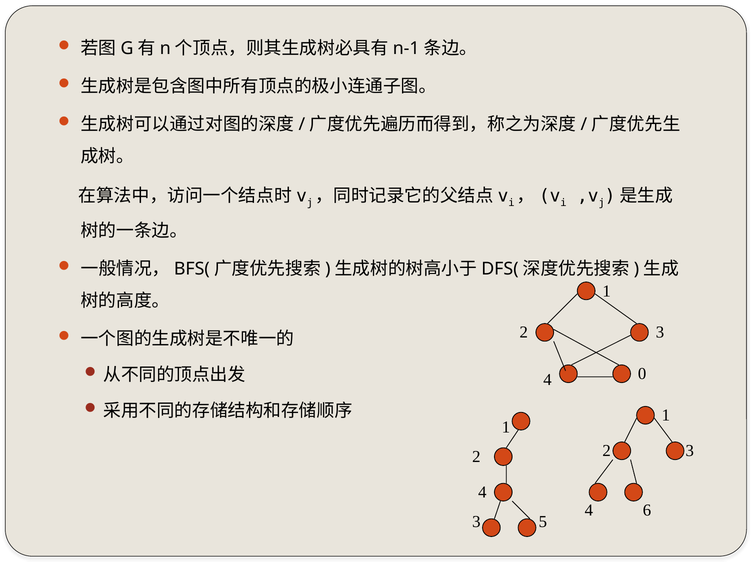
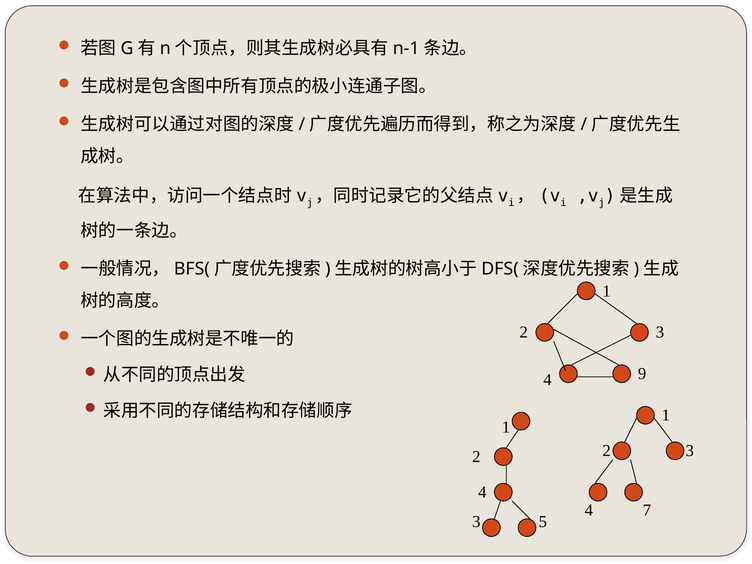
0: 0 -> 9
6: 6 -> 7
